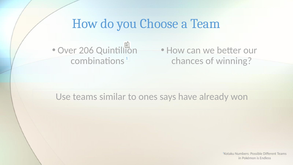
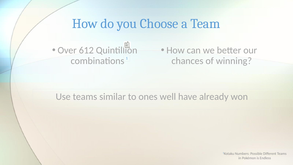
206: 206 -> 612
says: says -> well
